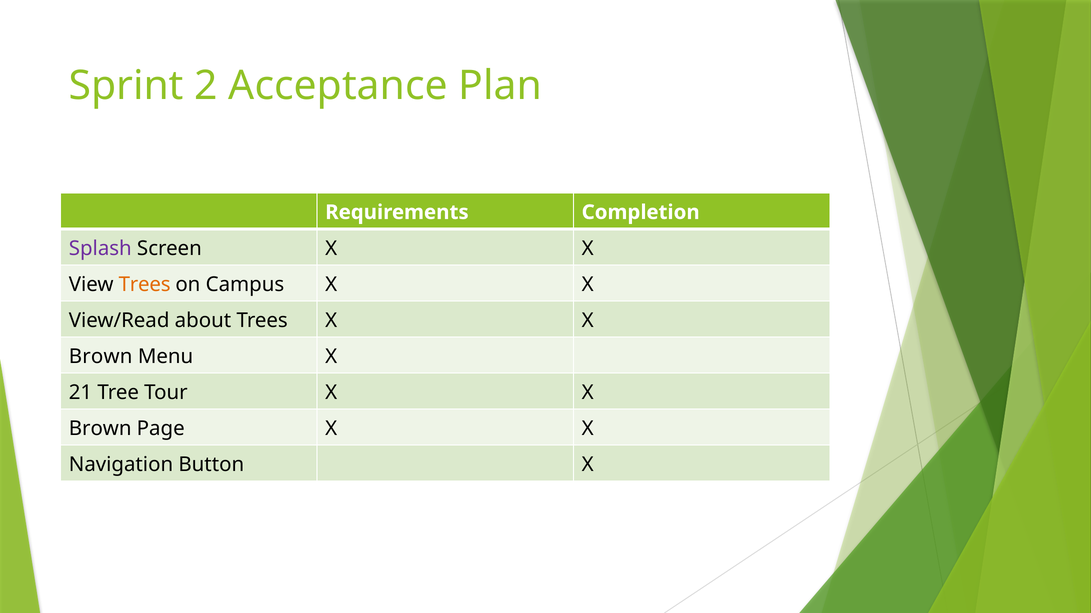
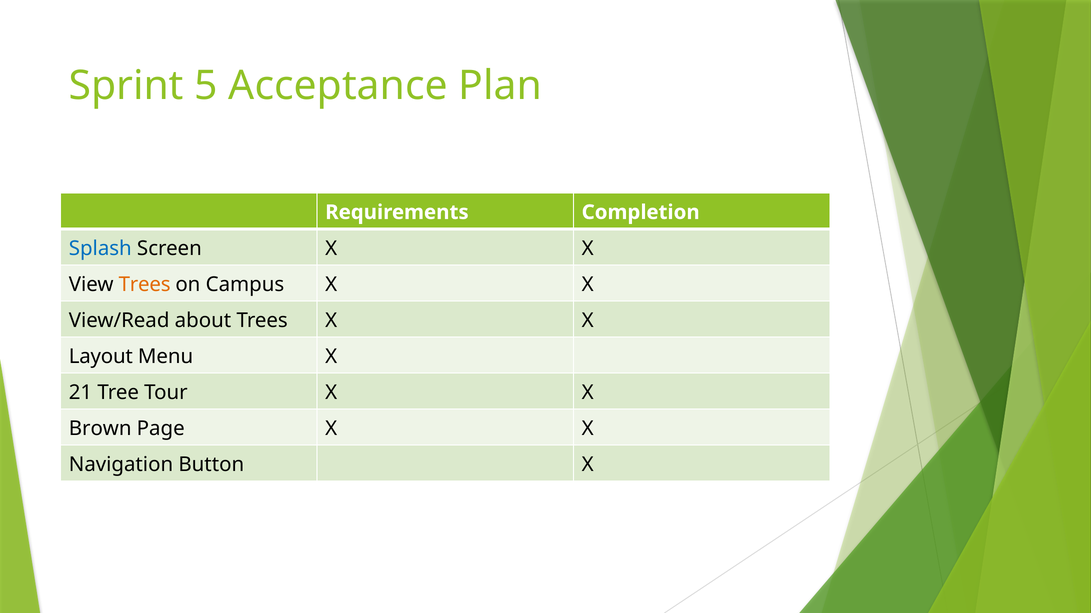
2: 2 -> 5
Splash colour: purple -> blue
Brown at (101, 357): Brown -> Layout
